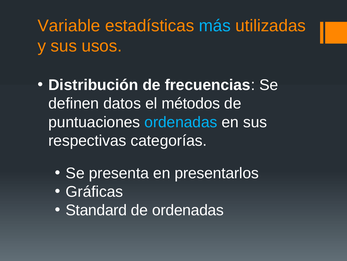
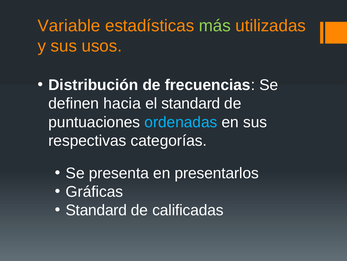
más colour: light blue -> light green
datos: datos -> hacia
el métodos: métodos -> standard
de ordenadas: ordenadas -> calificadas
